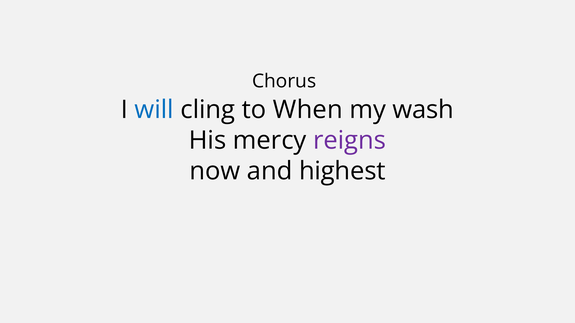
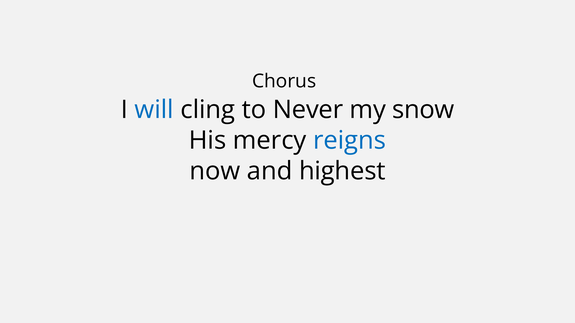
When: When -> Never
wash: wash -> snow
reigns colour: purple -> blue
